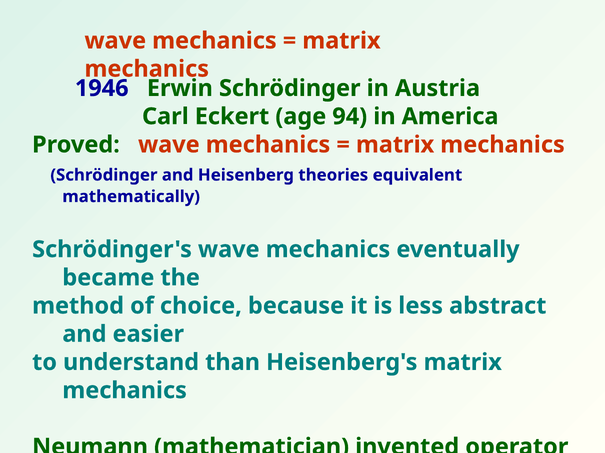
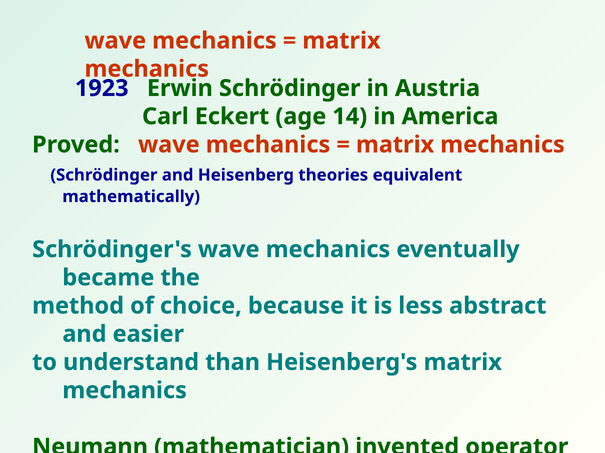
1946: 1946 -> 1923
94: 94 -> 14
